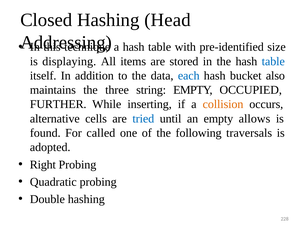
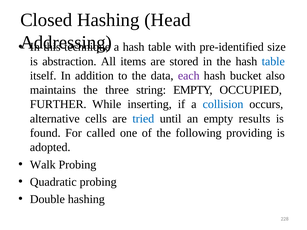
displaying: displaying -> abstraction
each colour: blue -> purple
collision colour: orange -> blue
allows: allows -> results
traversals: traversals -> providing
Right: Right -> Walk
